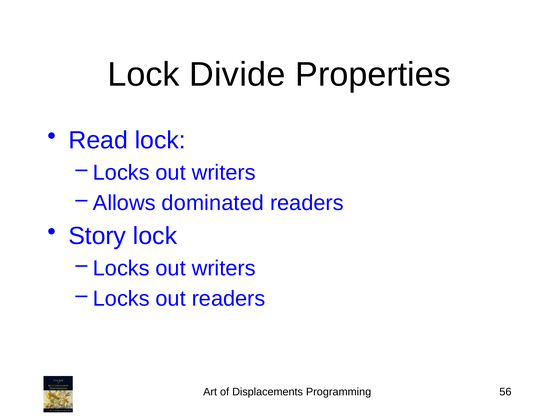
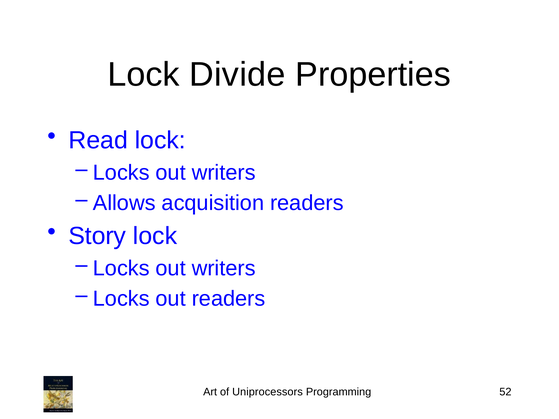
dominated: dominated -> acquisition
Displacements: Displacements -> Uniprocessors
56: 56 -> 52
